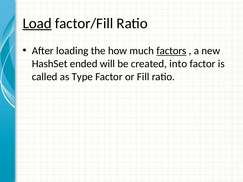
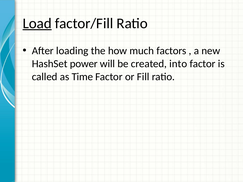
factors underline: present -> none
ended: ended -> power
Type: Type -> Time
